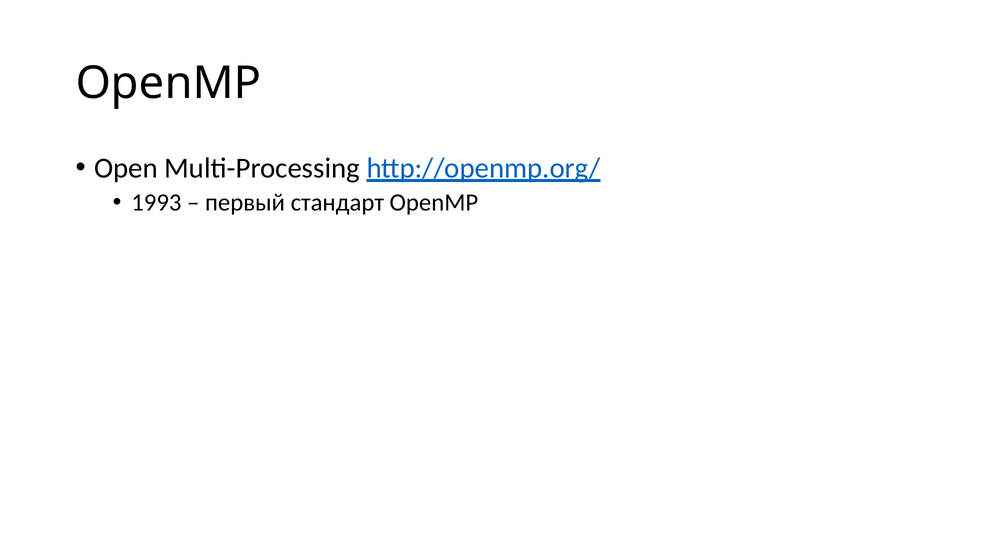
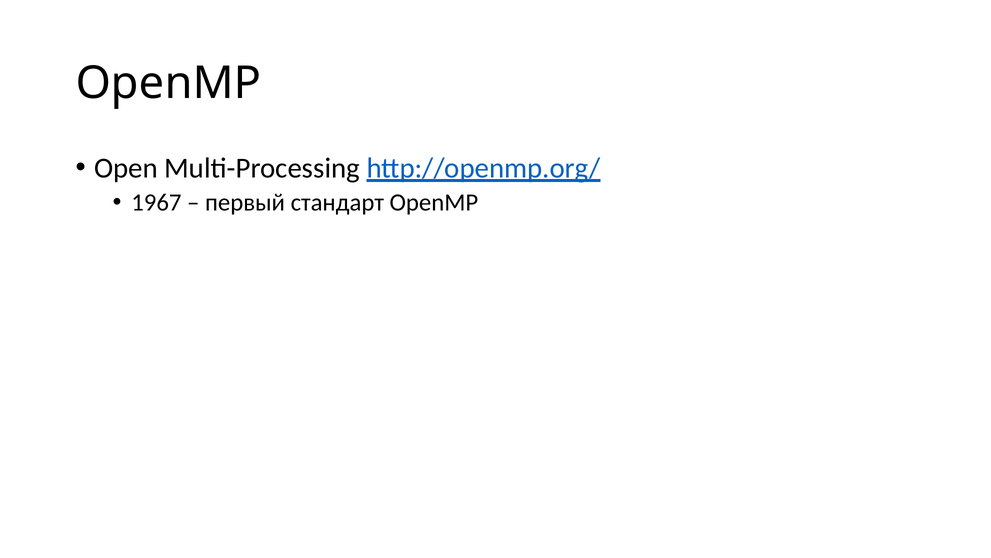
1993: 1993 -> 1967
